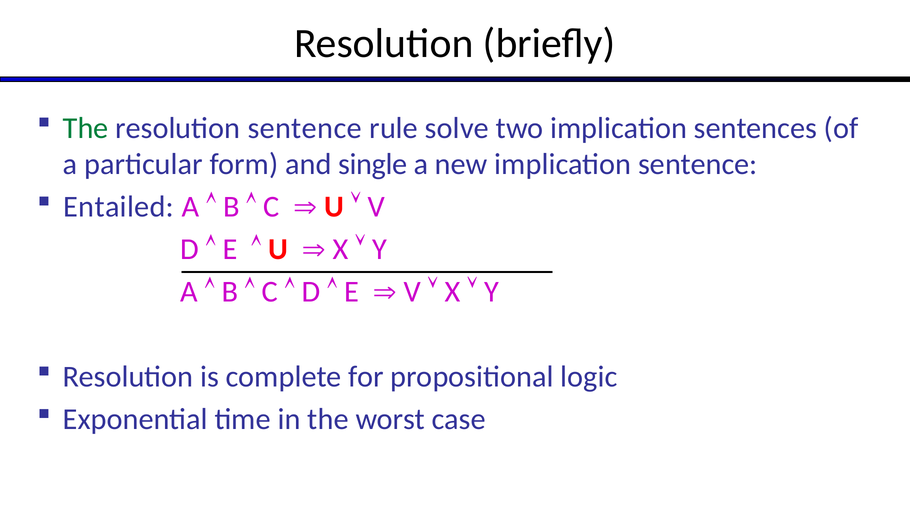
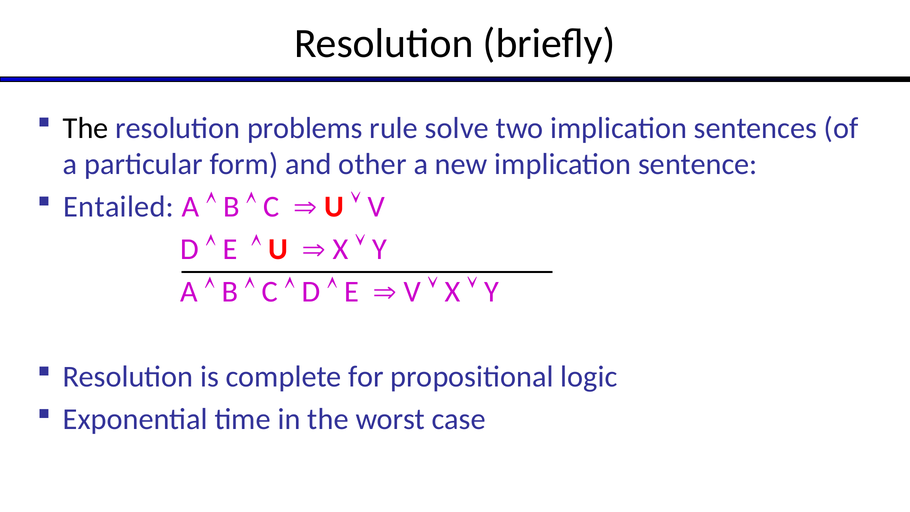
The at (86, 128) colour: green -> black
resolution sentence: sentence -> problems
single: single -> other
